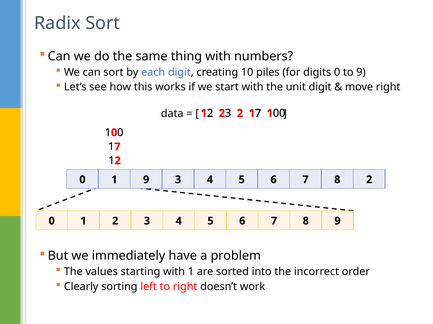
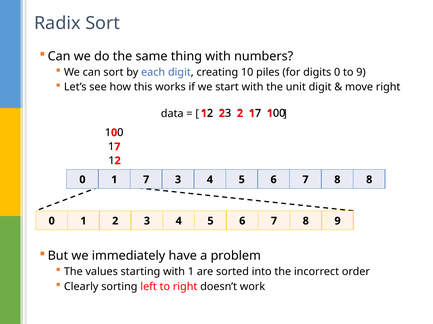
0 1 9: 9 -> 7
8 2: 2 -> 8
